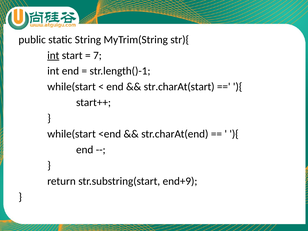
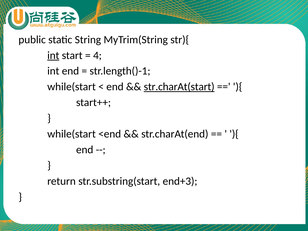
7: 7 -> 4
str.charAt(start underline: none -> present
end+9: end+9 -> end+3
